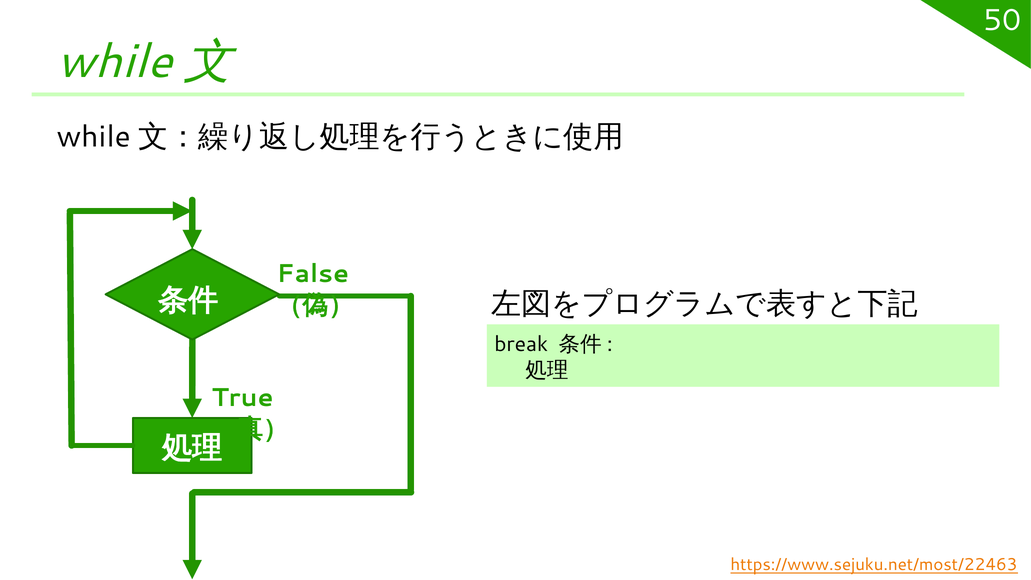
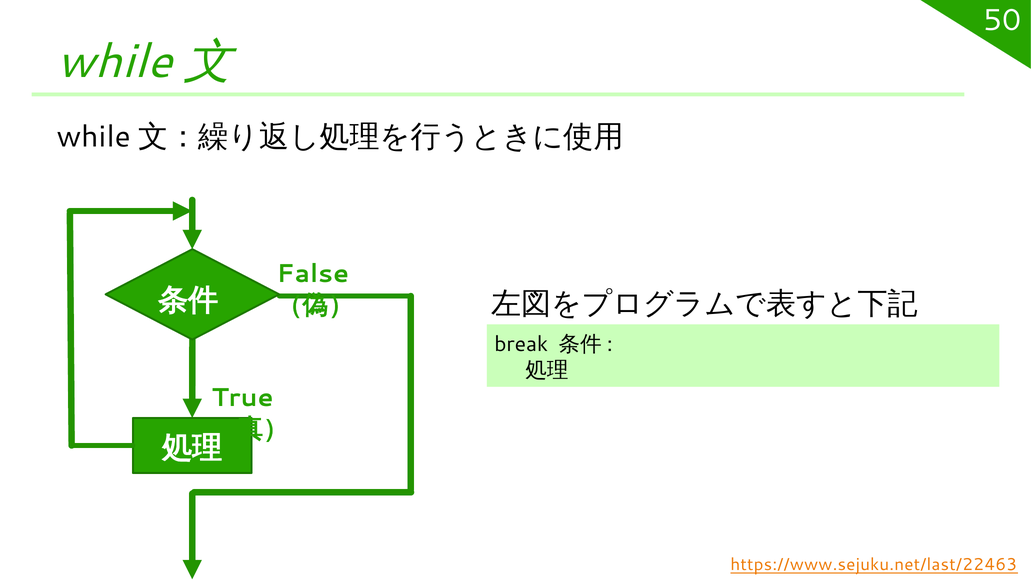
https://www.sejuku.net/most/22463: https://www.sejuku.net/most/22463 -> https://www.sejuku.net/last/22463
